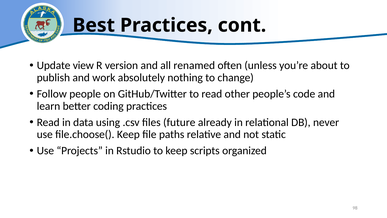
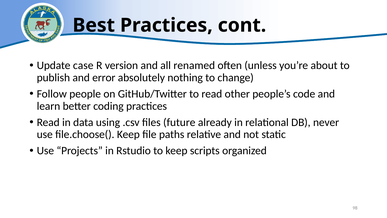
view: view -> case
work: work -> error
